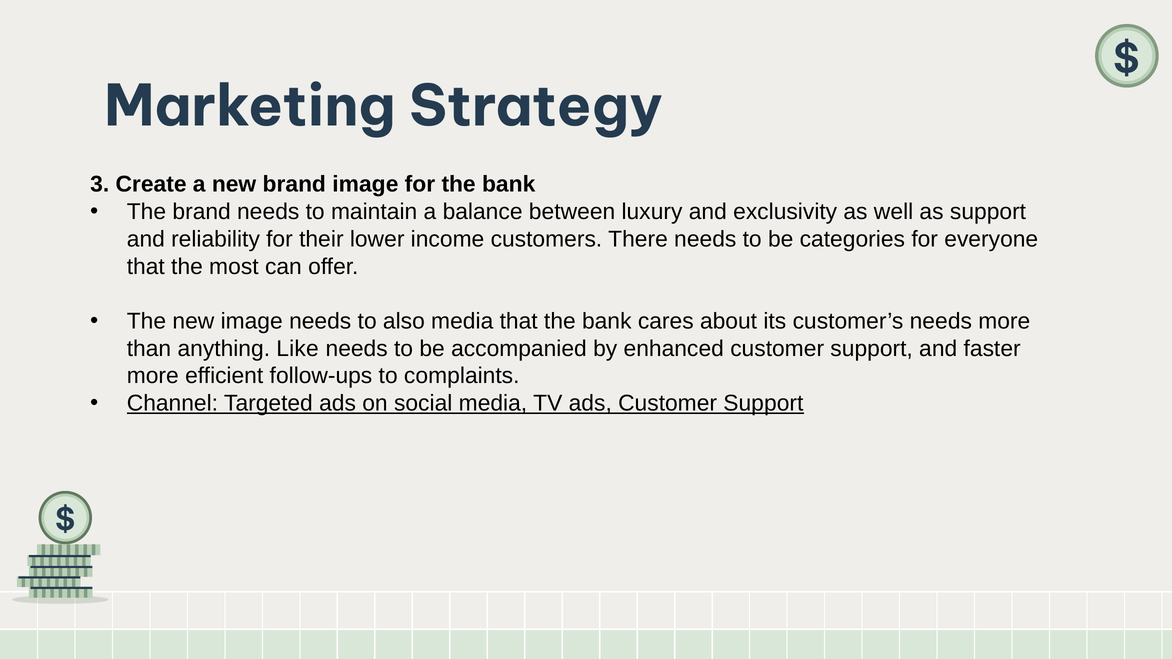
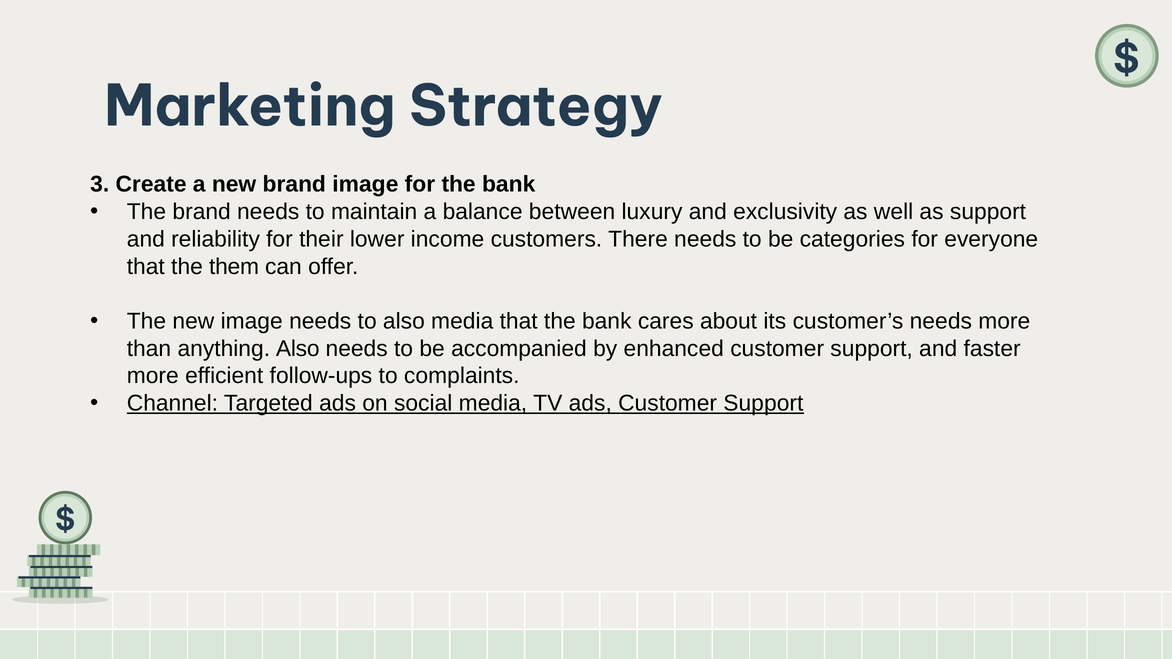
most: most -> them
anything Like: Like -> Also
